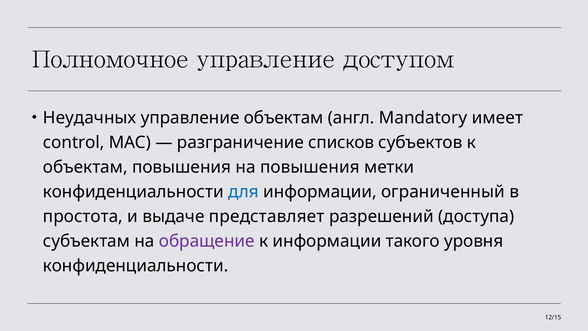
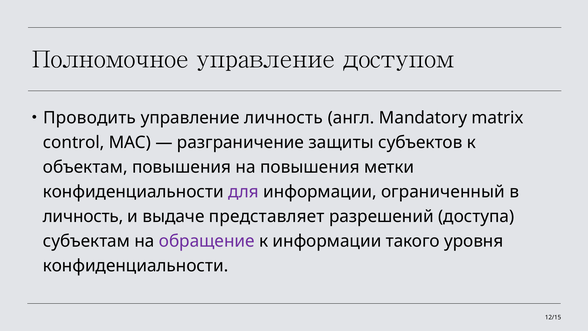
Неудачных: Неудачных -> Проводить
управление объектам: объектам -> личность
имеет: имеет -> matrix
списков: списков -> защиты
для colour: blue -> purple
простота at (83, 216): простота -> личность
